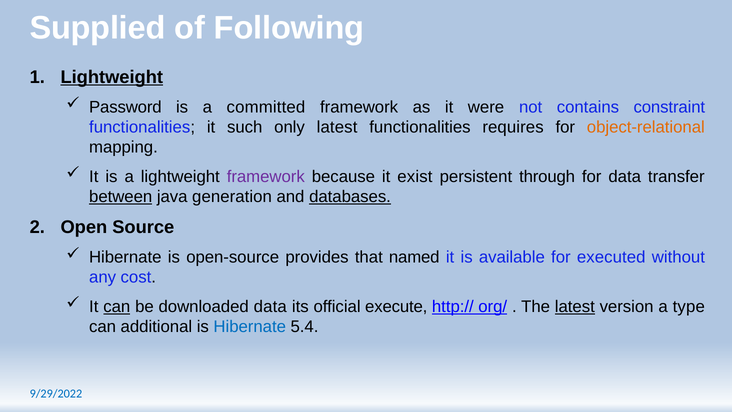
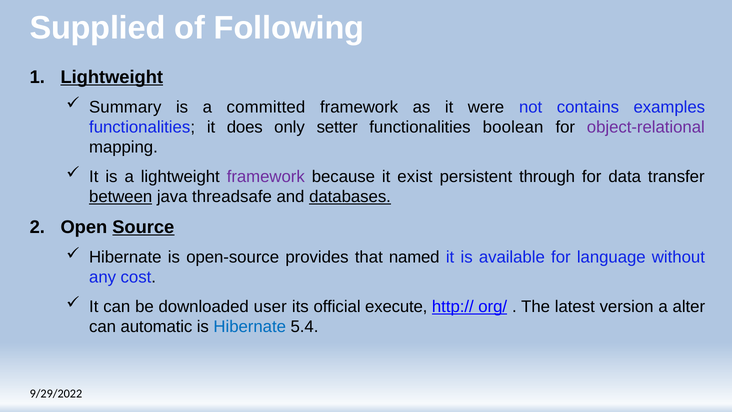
Password: Password -> Summary
constraint: constraint -> examples
such: such -> does
only latest: latest -> setter
requires: requires -> boolean
object-relational colour: orange -> purple
generation: generation -> threadsafe
Source underline: none -> present
executed: executed -> language
can at (117, 306) underline: present -> none
downloaded data: data -> user
latest at (575, 306) underline: present -> none
type: type -> alter
additional: additional -> automatic
9/29/2022 colour: blue -> black
